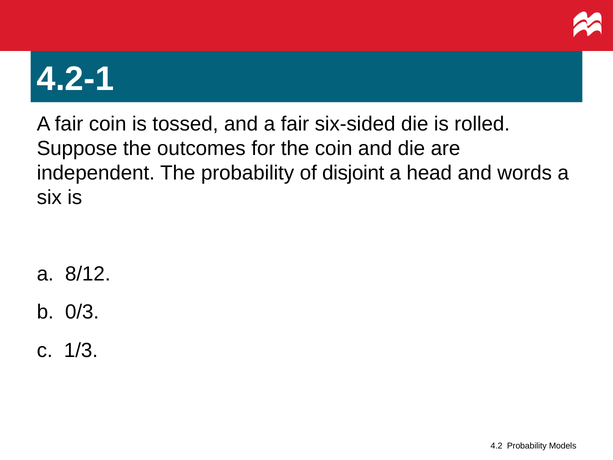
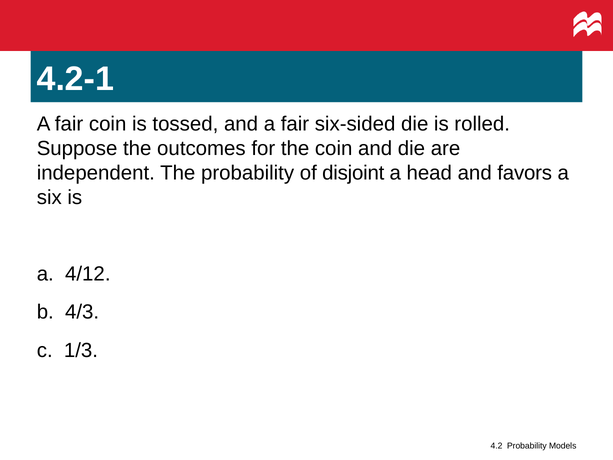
words: words -> favors
8/12: 8/12 -> 4/12
0/3: 0/3 -> 4/3
